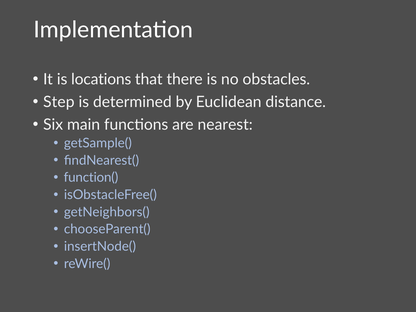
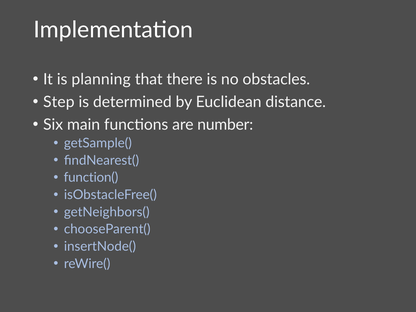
locations: locations -> planning
nearest: nearest -> number
